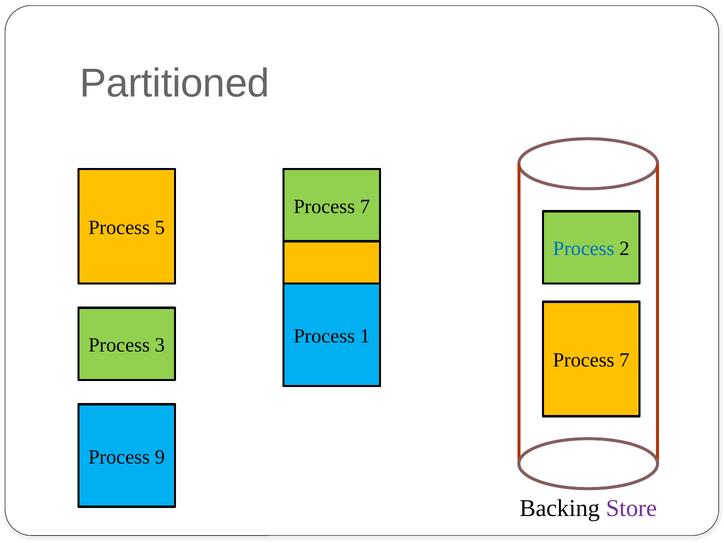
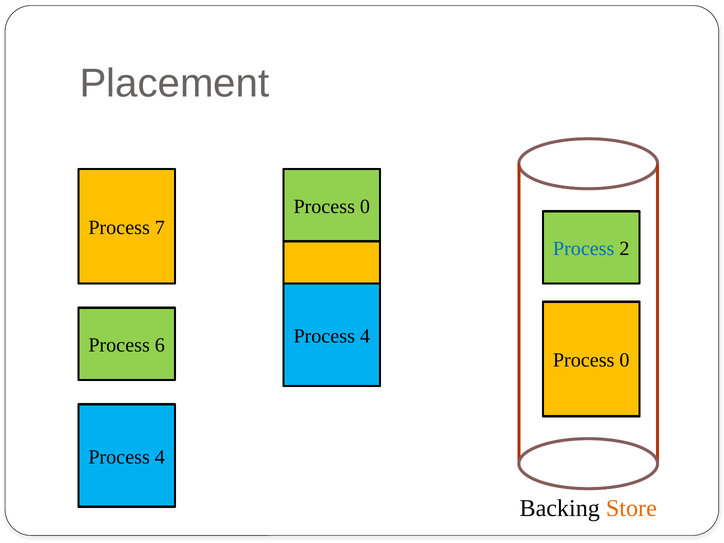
Partitioned: Partitioned -> Placement
7 at (365, 207): 7 -> 0
5: 5 -> 7
1 at (365, 336): 1 -> 4
3: 3 -> 6
7 at (624, 360): 7 -> 0
9 at (160, 457): 9 -> 4
Store colour: purple -> orange
